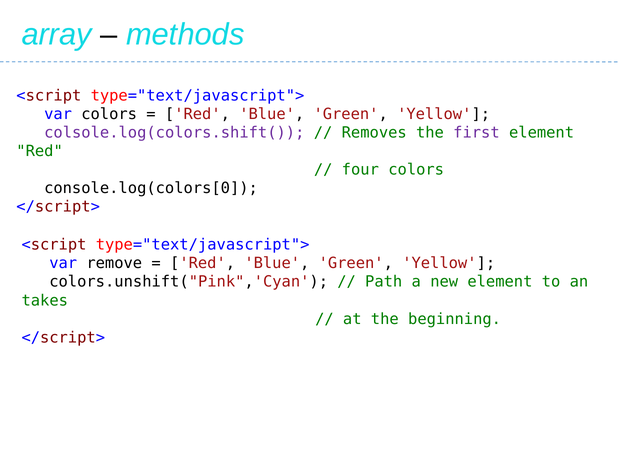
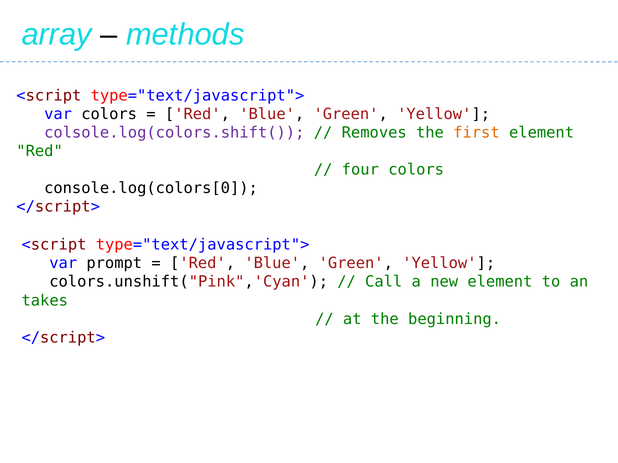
first colour: purple -> orange
remove: remove -> prompt
Path: Path -> Call
